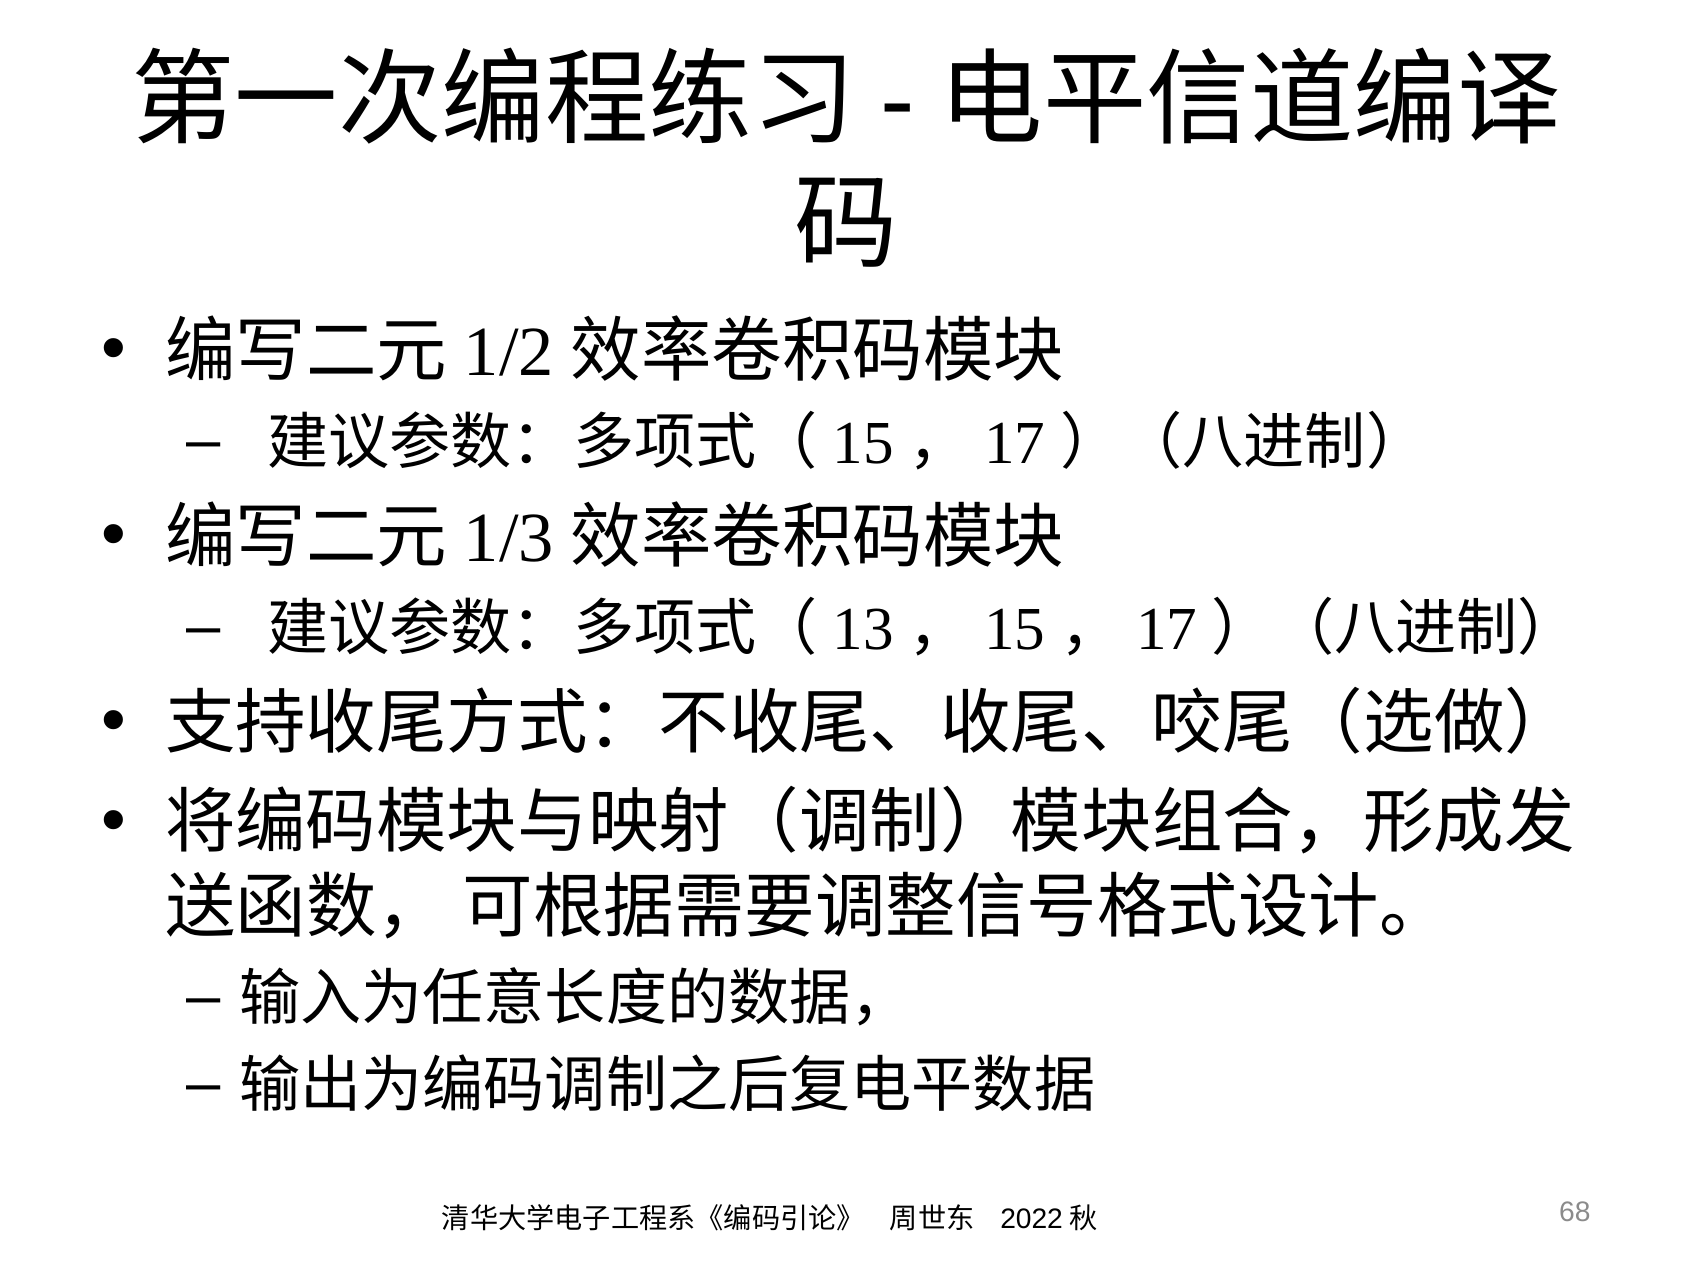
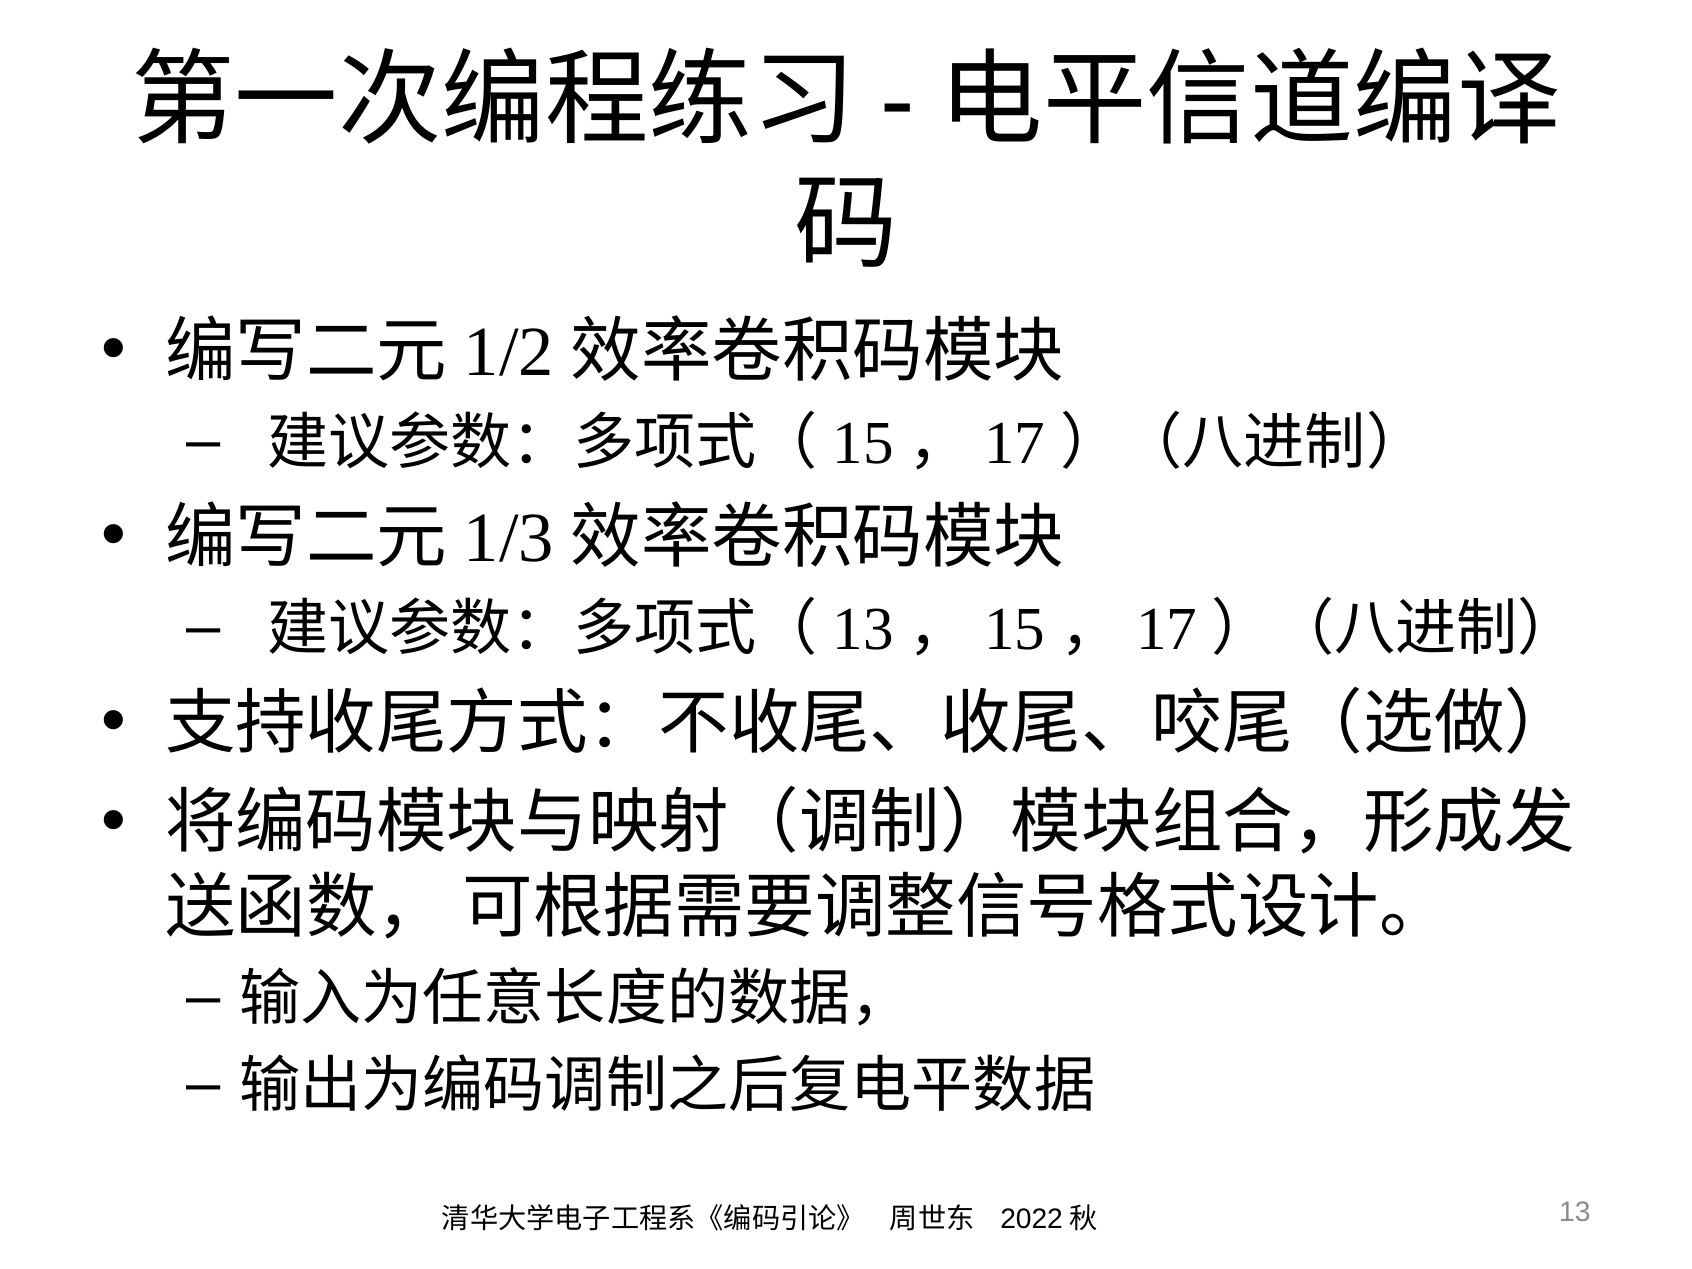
68: 68 -> 13
